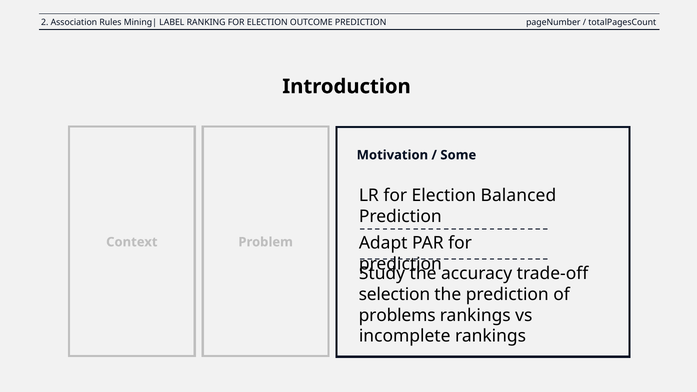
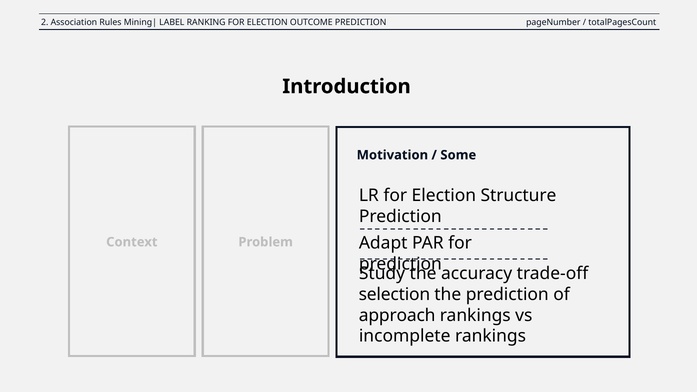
Balanced: Balanced -> Structure
problems: problems -> approach
